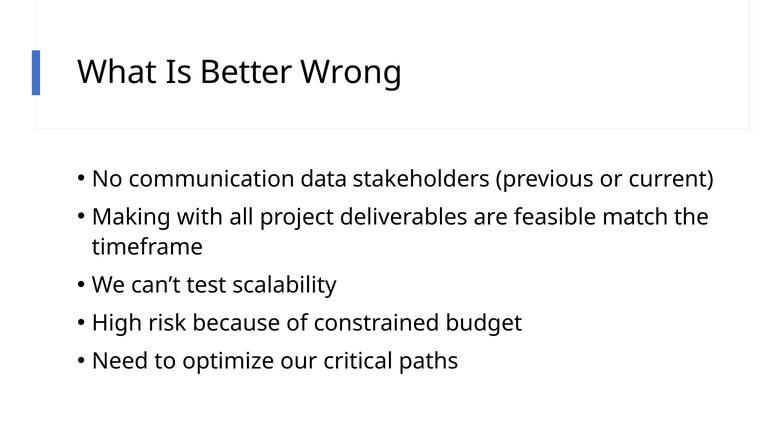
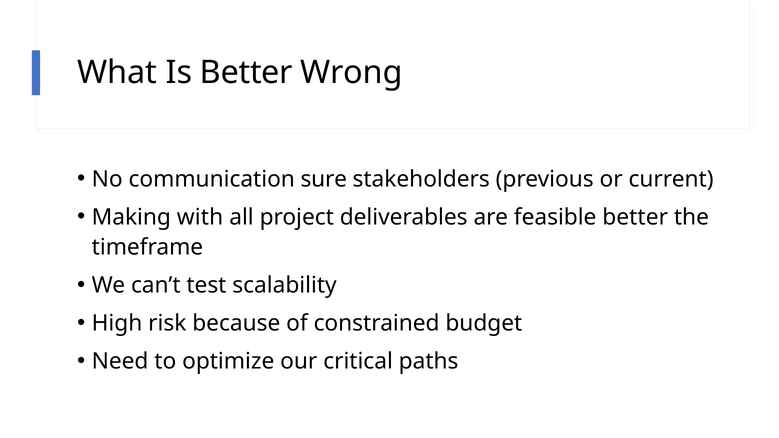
data: data -> sure
feasible match: match -> better
